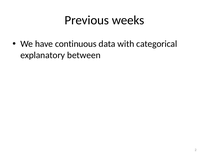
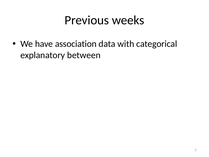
continuous: continuous -> association
